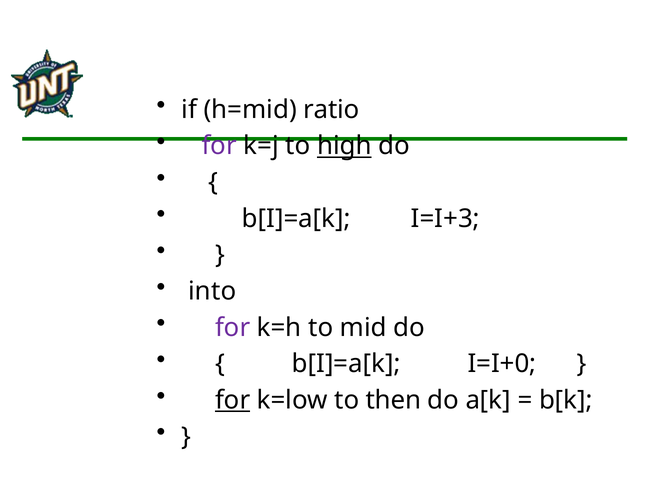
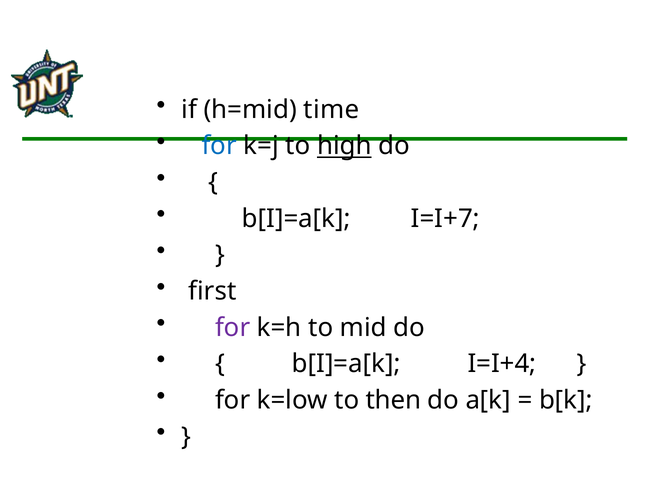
ratio: ratio -> time
for at (219, 146) colour: purple -> blue
I=I+3: I=I+3 -> I=I+7
into: into -> first
I=I+0: I=I+0 -> I=I+4
for at (233, 400) underline: present -> none
